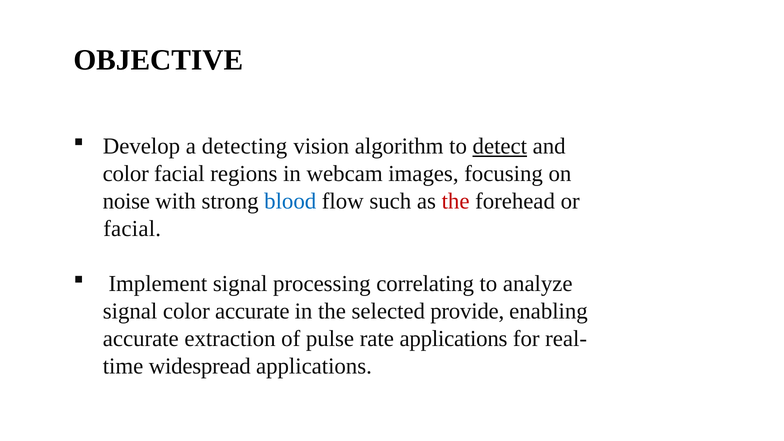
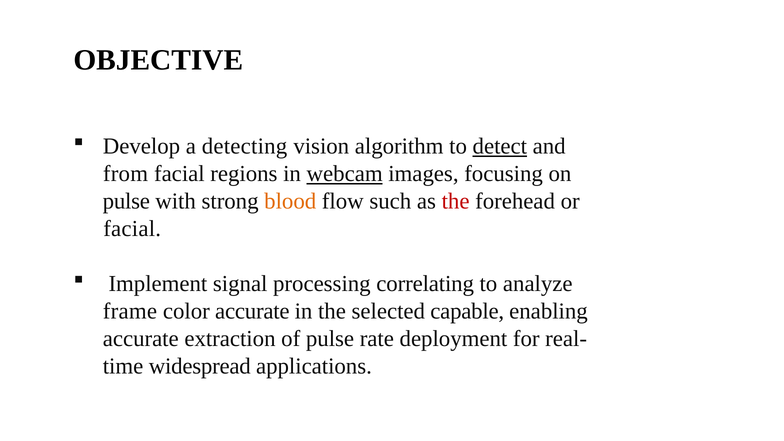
color at (126, 174): color -> from
webcam underline: none -> present
noise at (126, 201): noise -> pulse
blood colour: blue -> orange
signal at (130, 311): signal -> frame
provide: provide -> capable
rate applications: applications -> deployment
